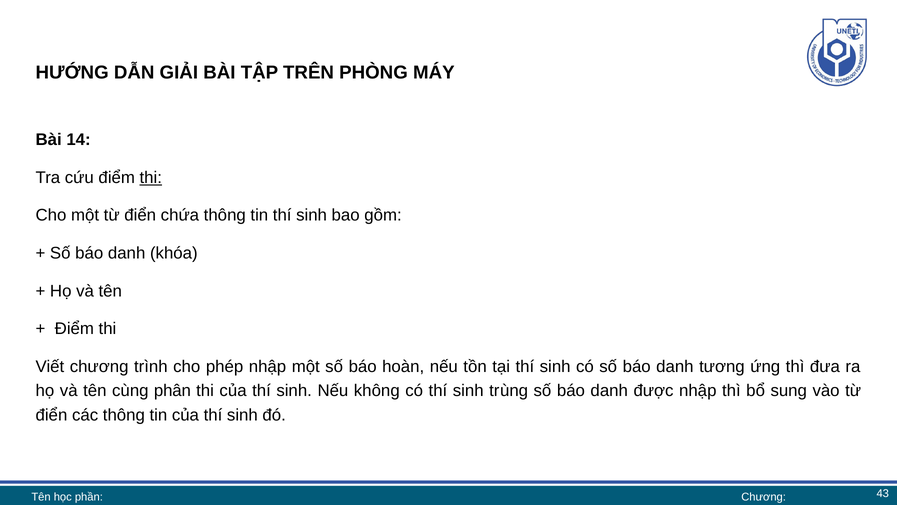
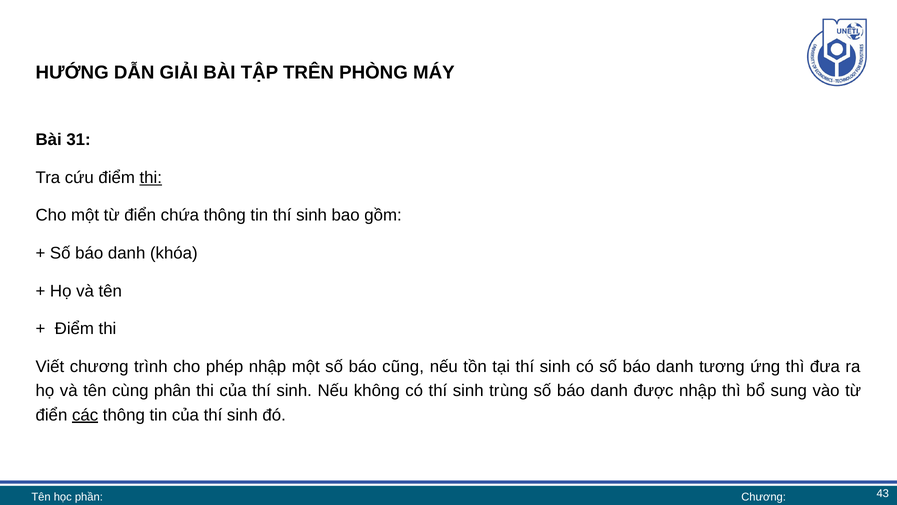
14: 14 -> 31
hoàn: hoàn -> cũng
các underline: none -> present
